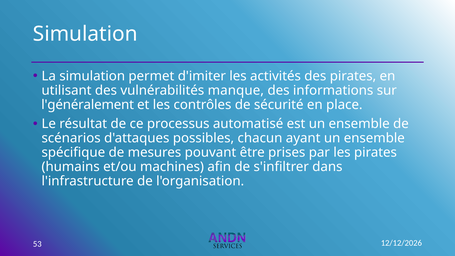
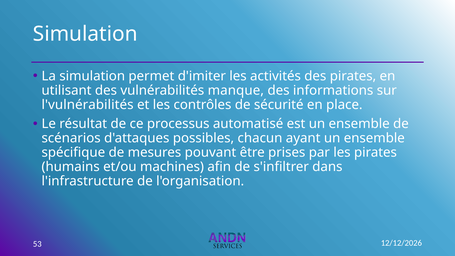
l'généralement: l'généralement -> l'vulnérabilités
